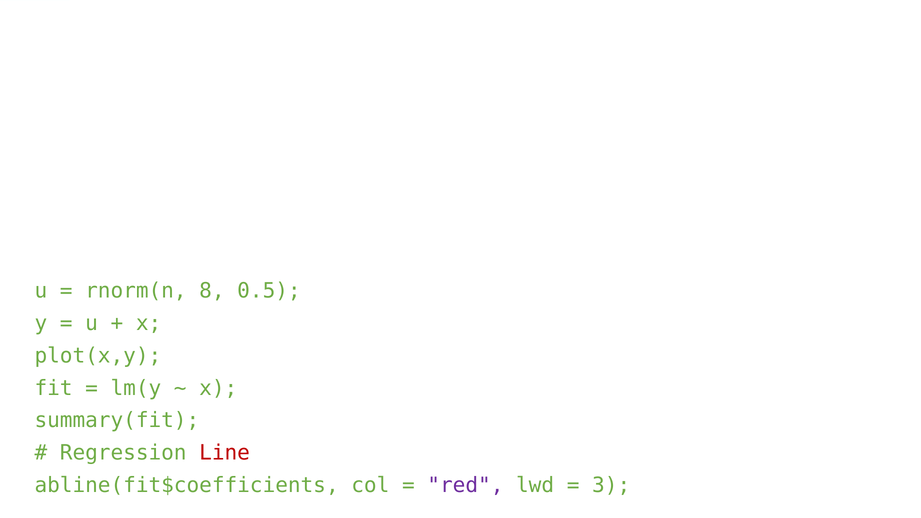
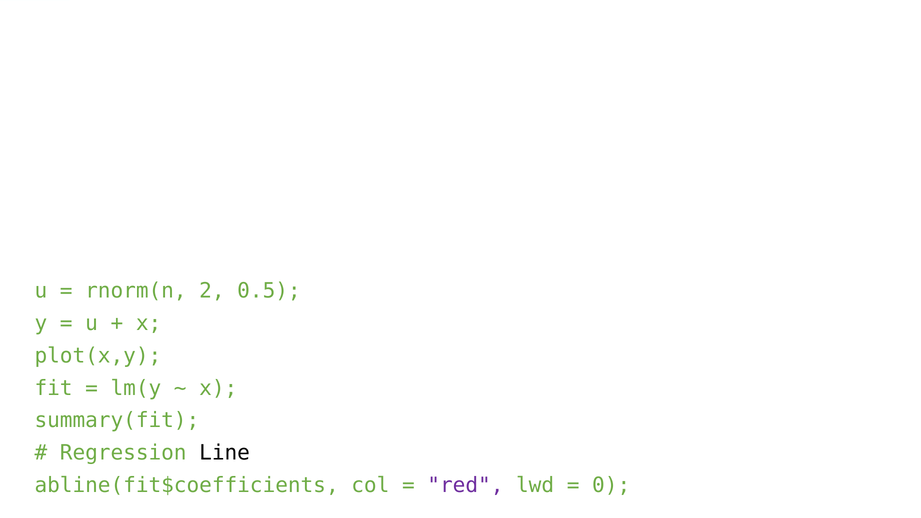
8: 8 -> 2
Line colour: red -> black
3: 3 -> 0
